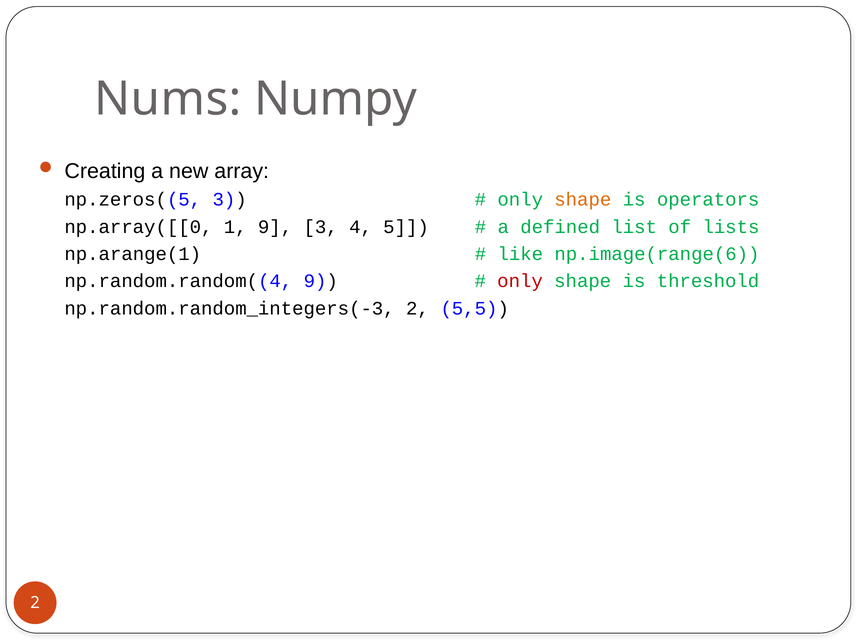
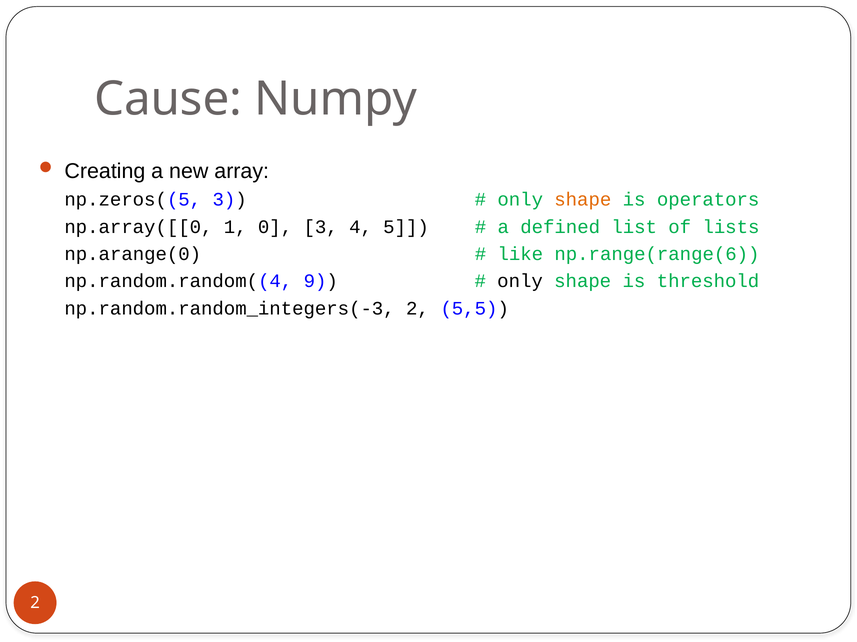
Nums: Nums -> Cause
1 9: 9 -> 0
np.arange(1: np.arange(1 -> np.arange(0
np.image(range(6: np.image(range(6 -> np.range(range(6
only at (520, 282) colour: red -> black
